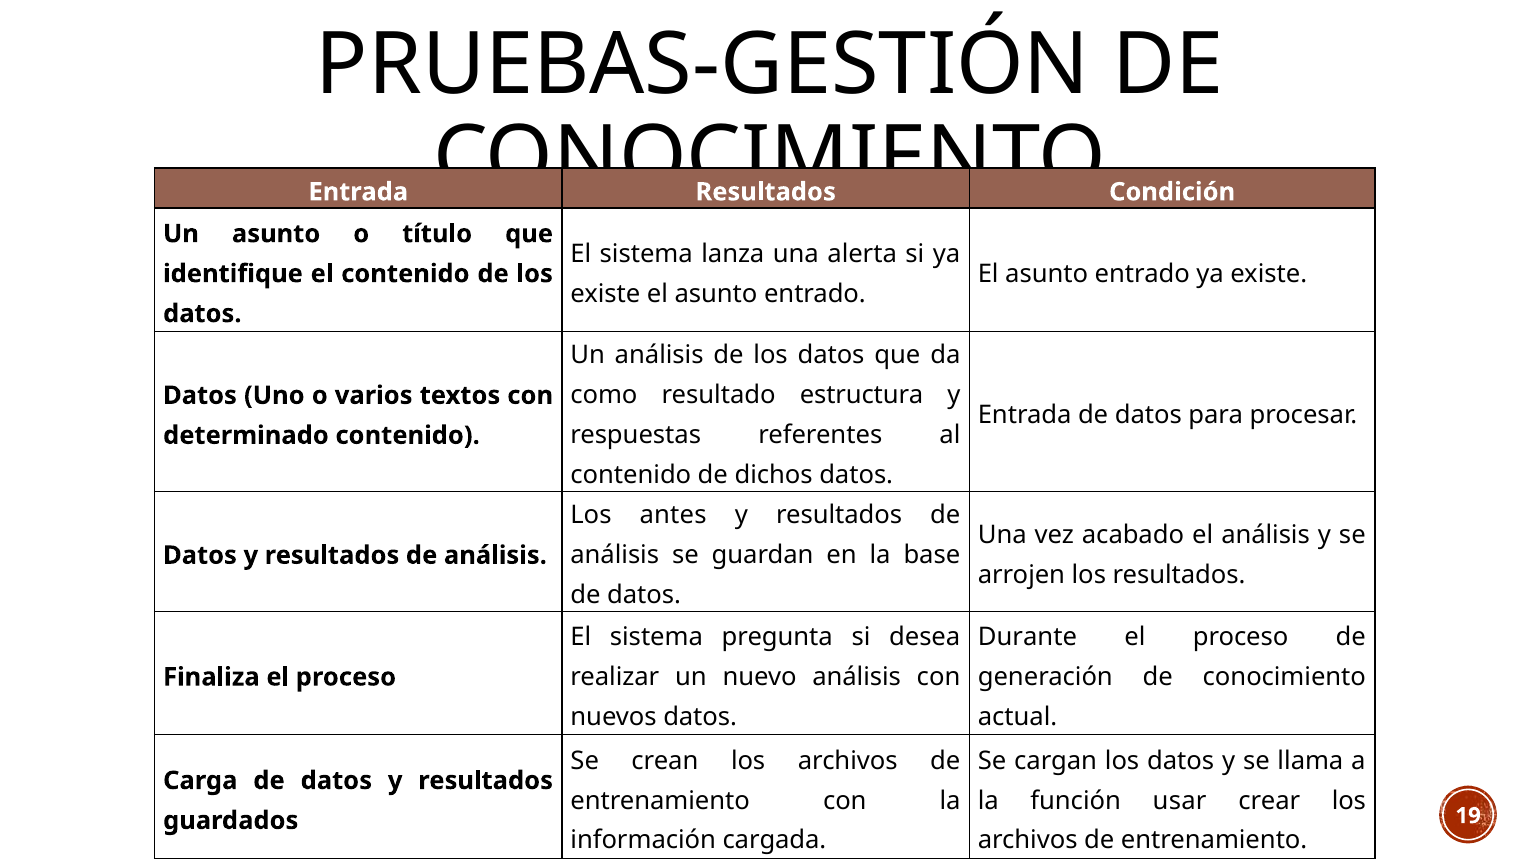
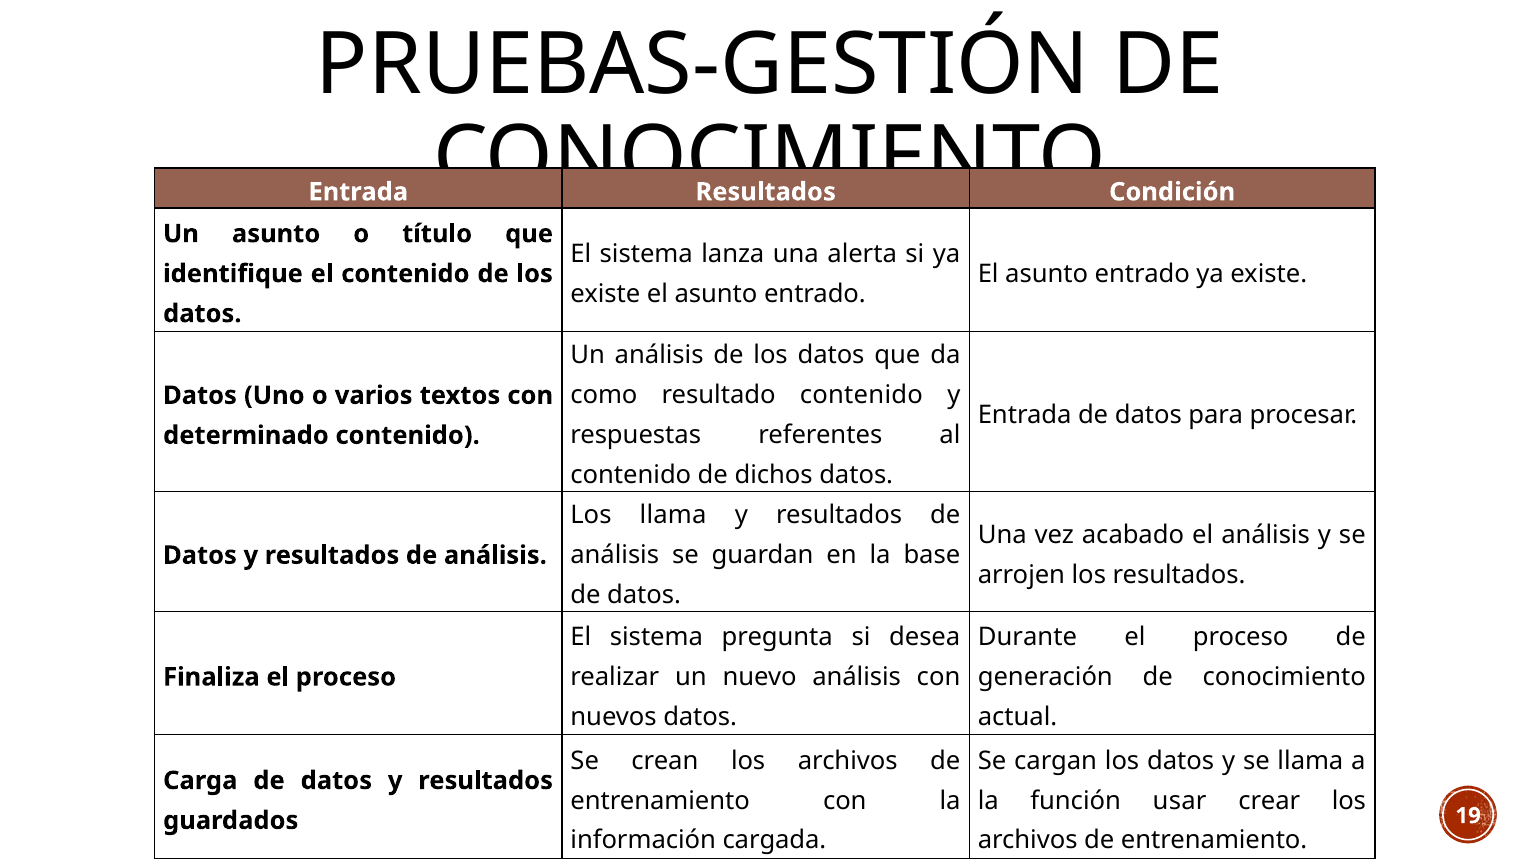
resultado estructura: estructura -> contenido
Los antes: antes -> llama
